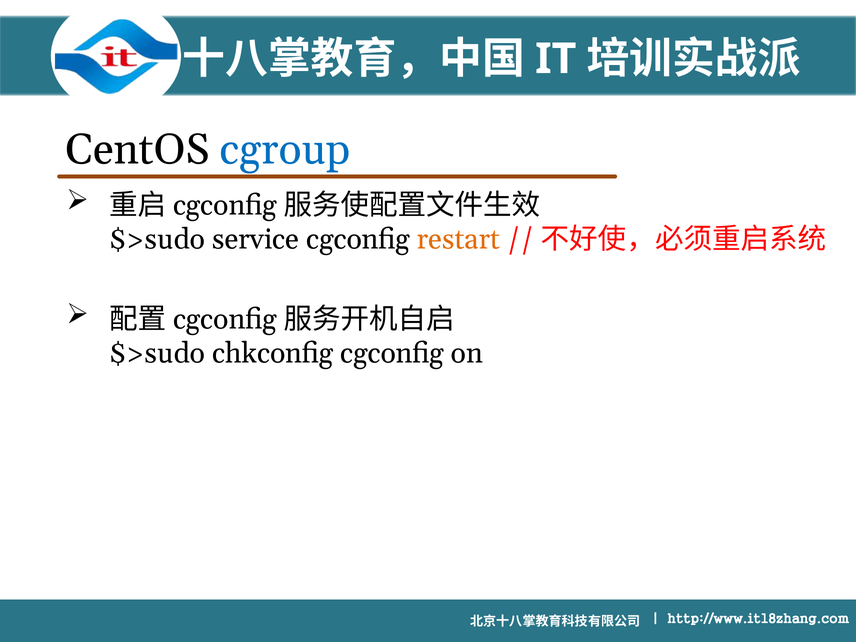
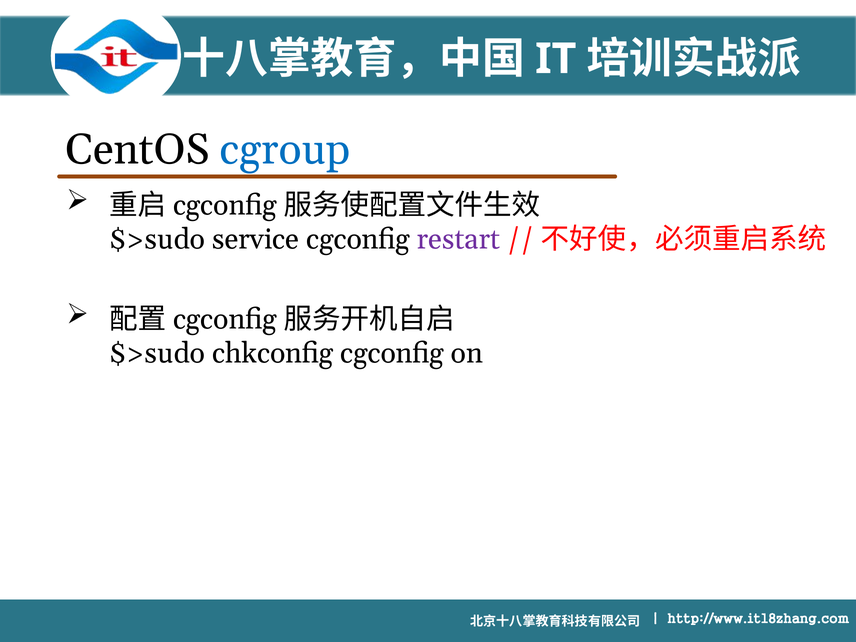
restart colour: orange -> purple
